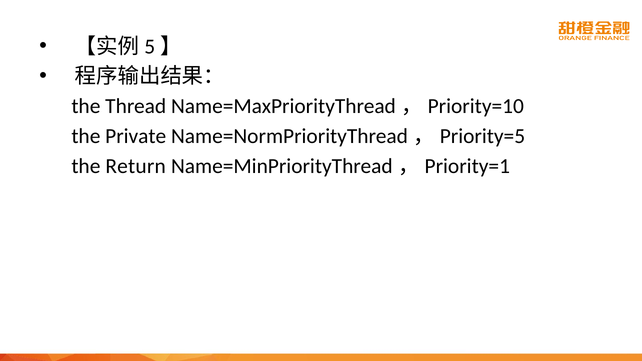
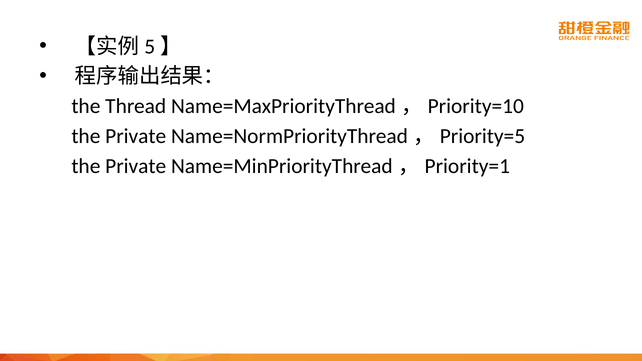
Return at (136, 166): Return -> Private
